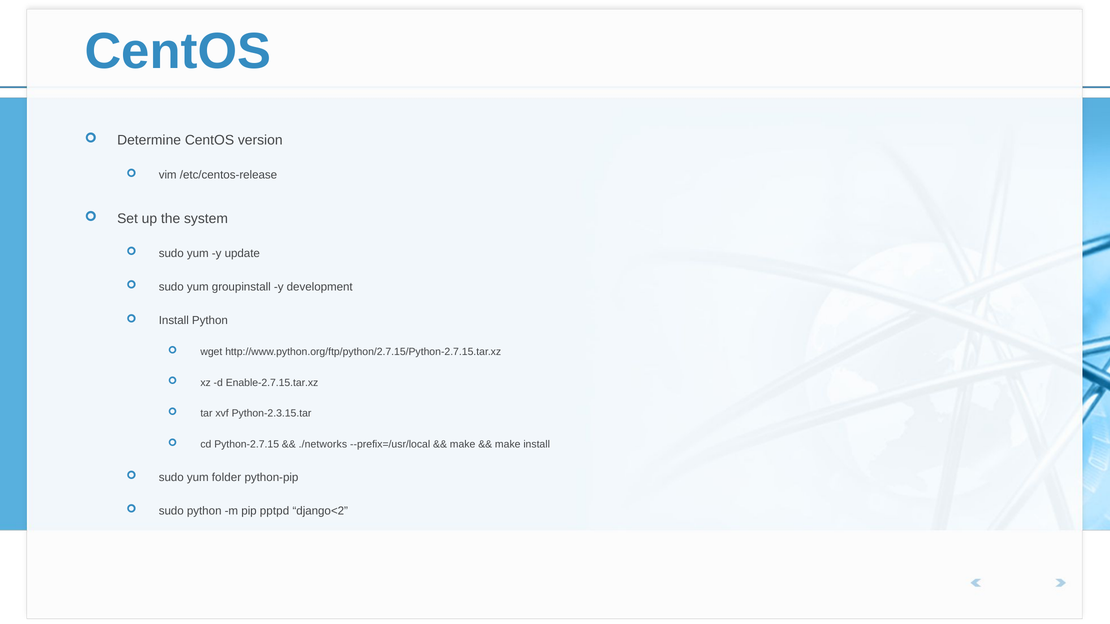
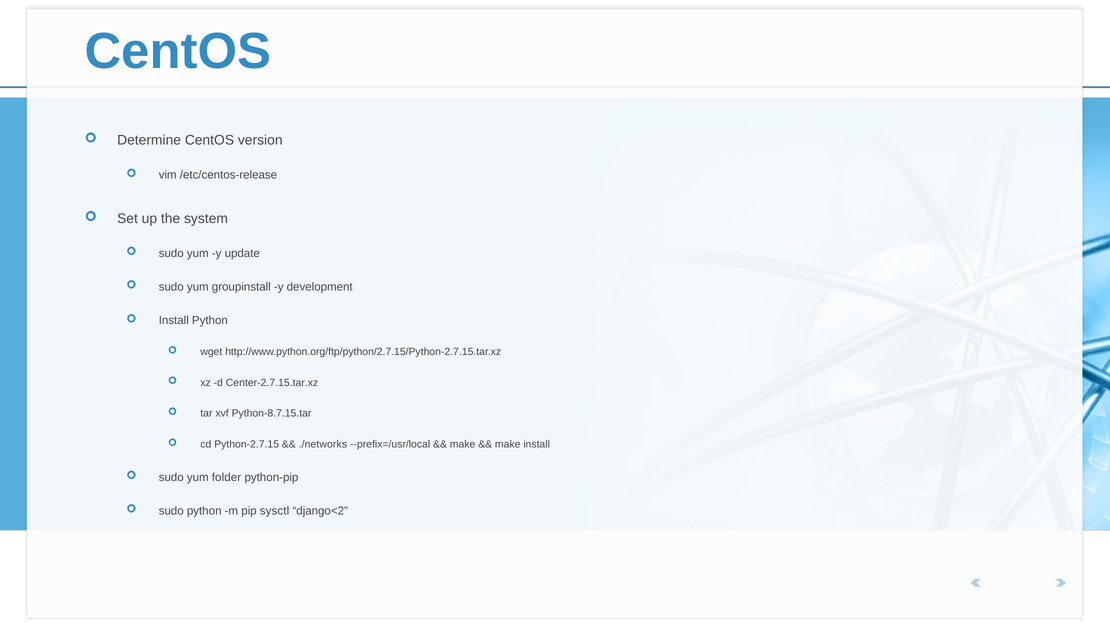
Enable-2.7.15.tar.xz: Enable-2.7.15.tar.xz -> Center-2.7.15.tar.xz
Python-2.3.15.tar: Python-2.3.15.tar -> Python-8.7.15.tar
pptpd: pptpd -> sysctl
